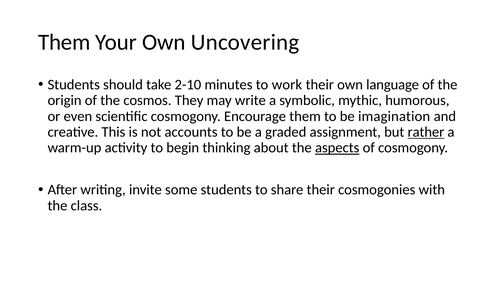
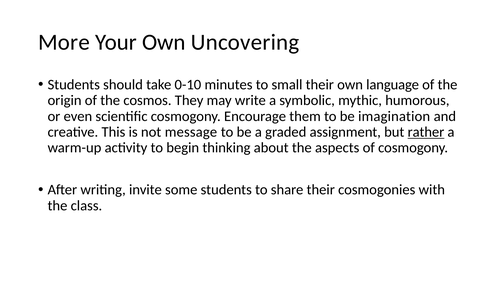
Them at (64, 42): Them -> More
2-10: 2-10 -> 0-10
work: work -> small
accounts: accounts -> message
aspects underline: present -> none
